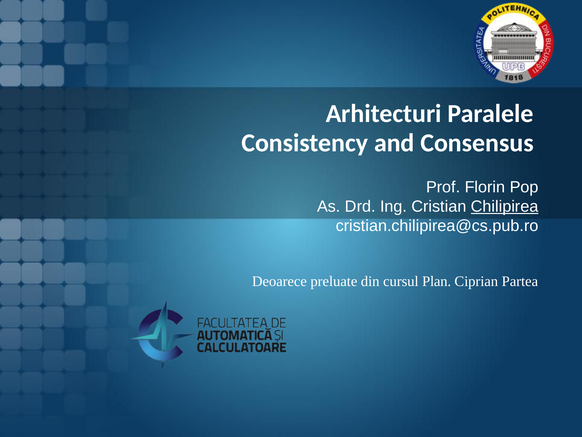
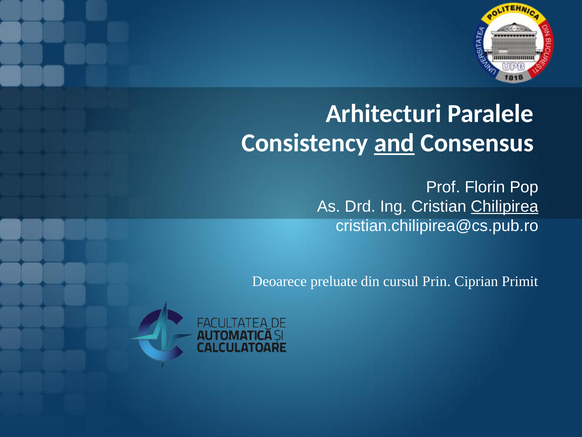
and underline: none -> present
Plan: Plan -> Prin
Partea: Partea -> Primit
